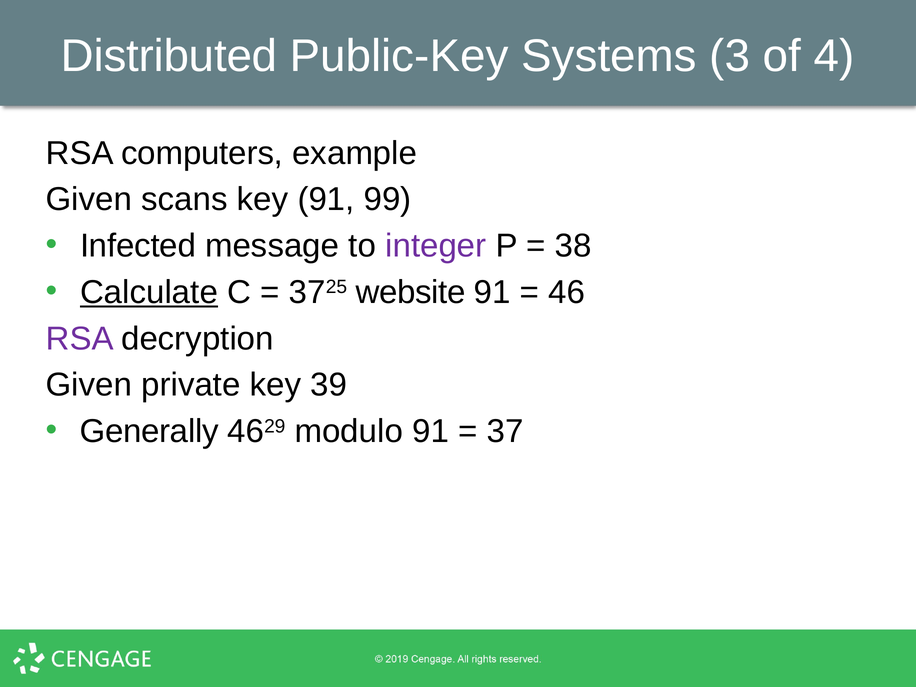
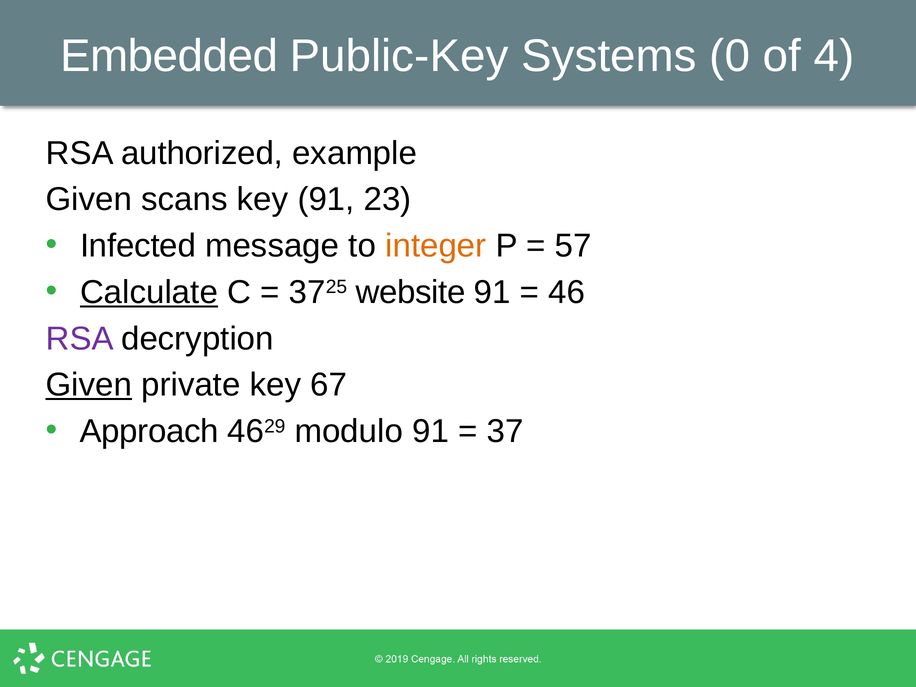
Distributed: Distributed -> Embedded
3: 3 -> 0
computers: computers -> authorized
99: 99 -> 23
integer colour: purple -> orange
38: 38 -> 57
Given at (89, 385) underline: none -> present
39: 39 -> 67
Generally: Generally -> Approach
